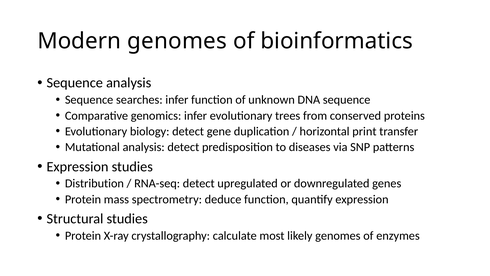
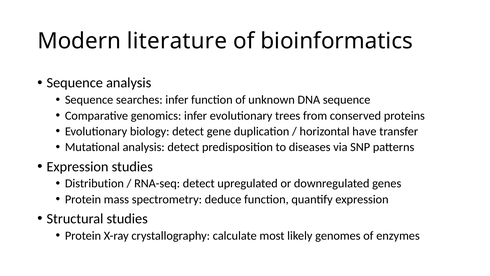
Modern genomes: genomes -> literature
print: print -> have
